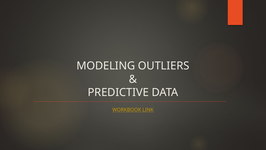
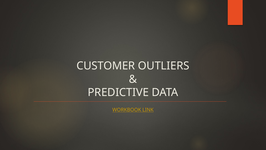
MODELING: MODELING -> CUSTOMER
